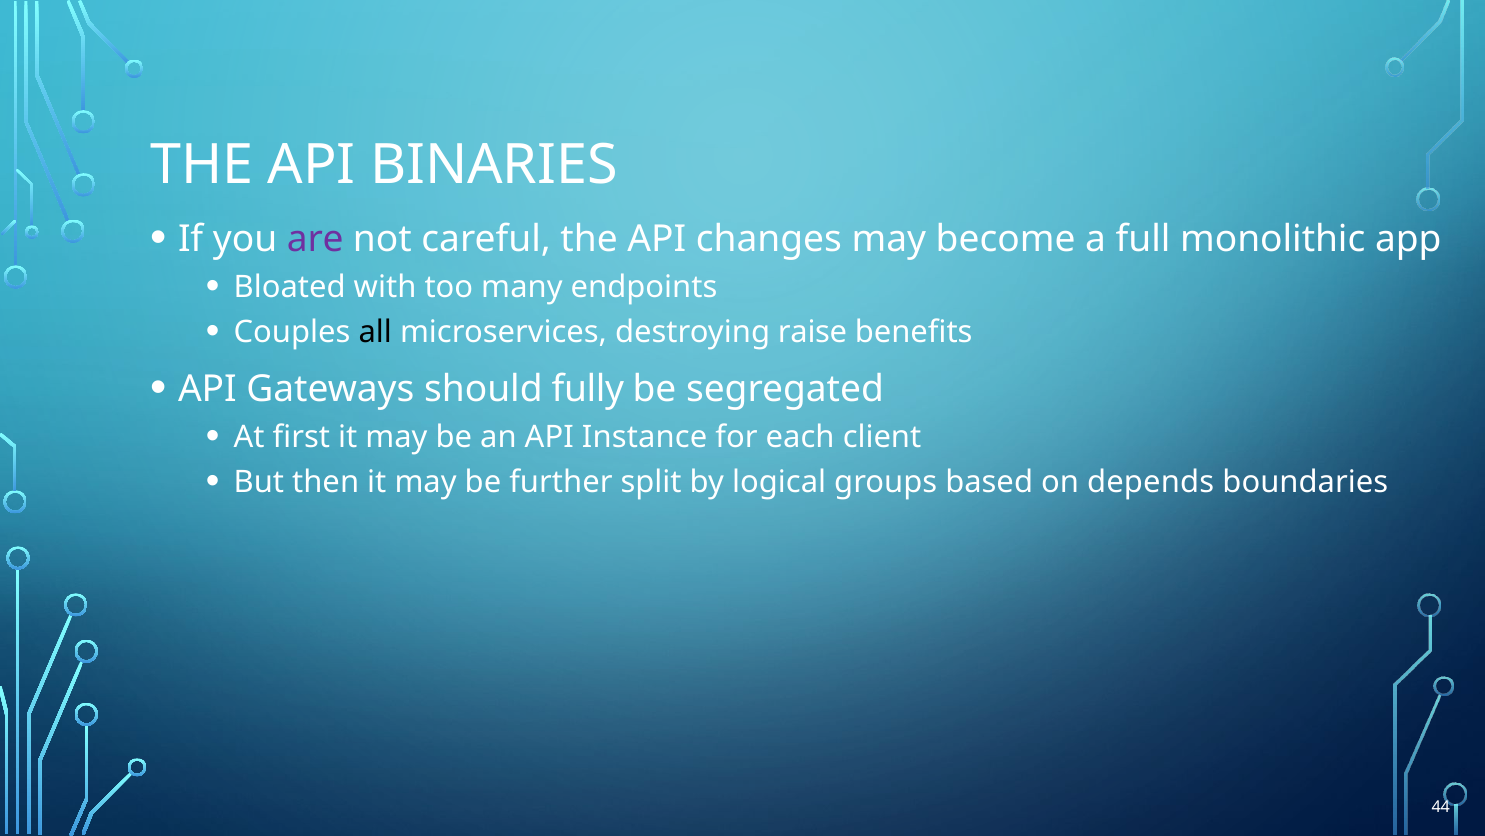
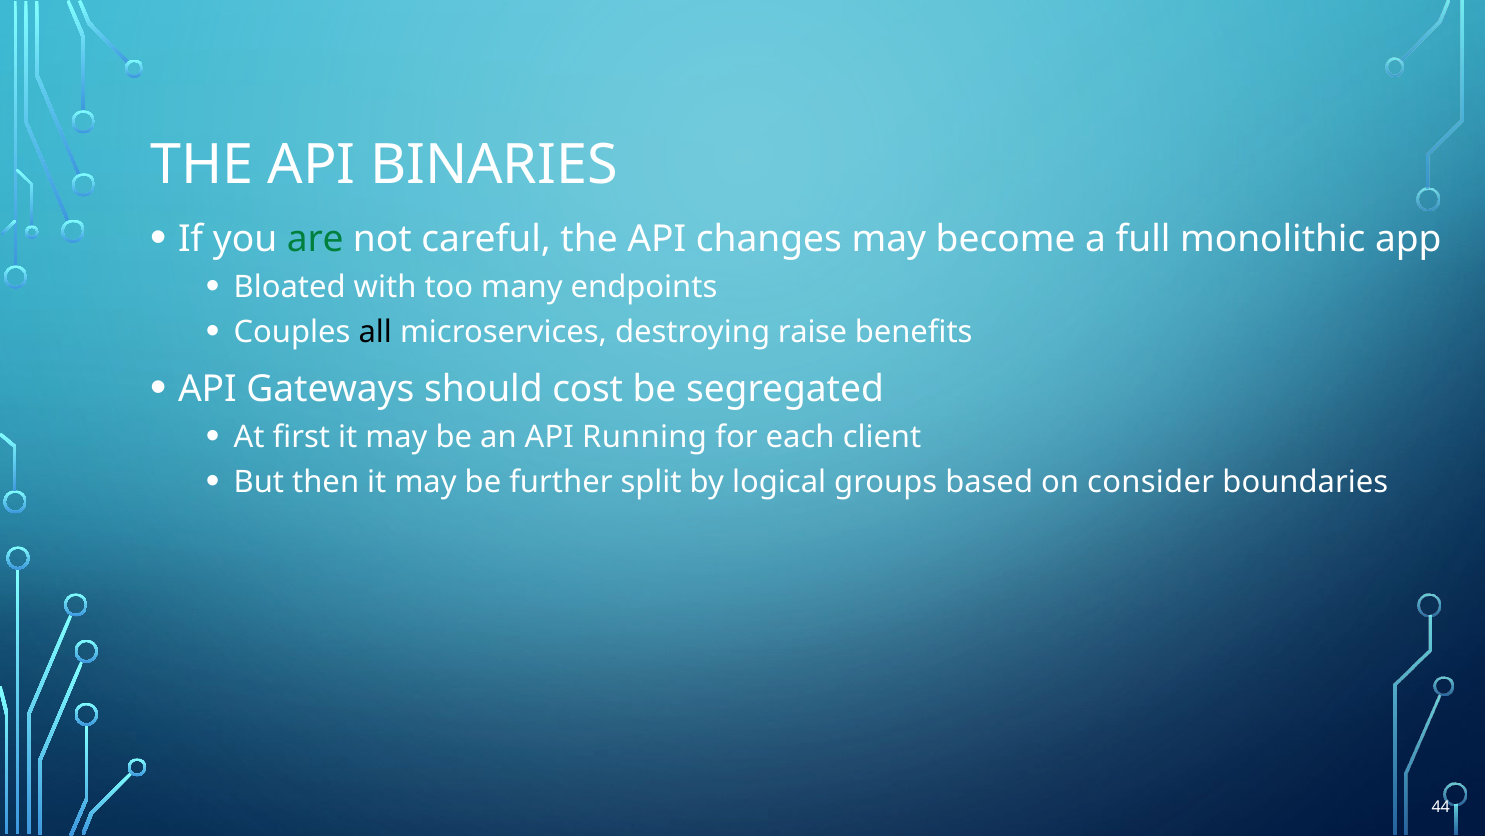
are colour: purple -> green
fully: fully -> cost
Instance: Instance -> Running
depends: depends -> consider
